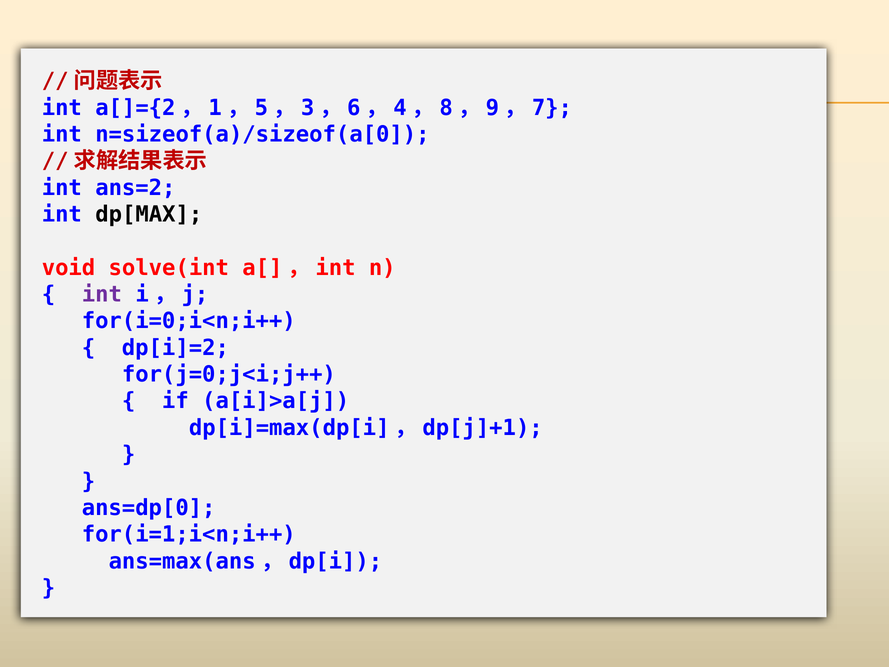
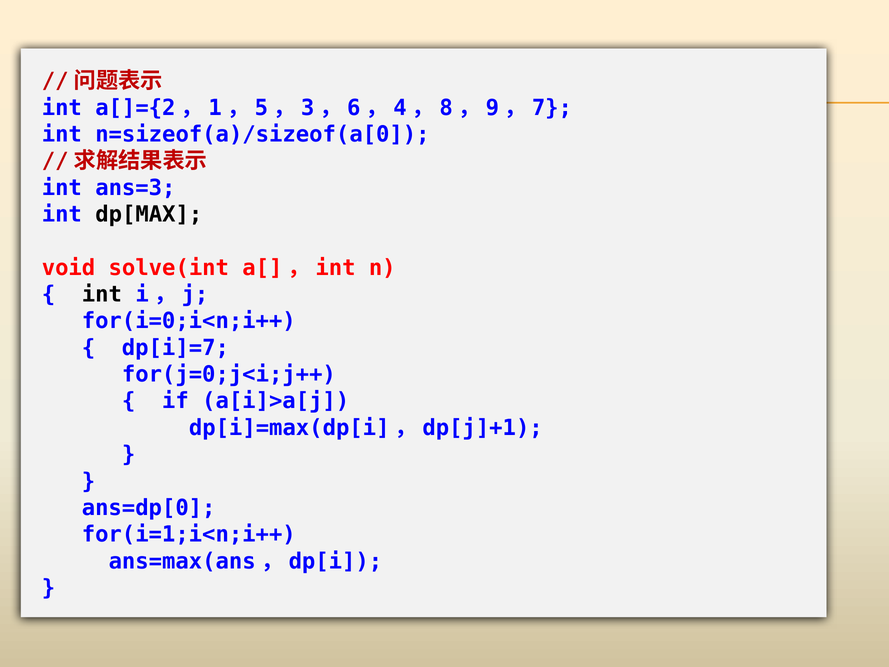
ans=2: ans=2 -> ans=3
int at (102, 294) colour: purple -> black
dp[i]=2: dp[i]=2 -> dp[i]=7
